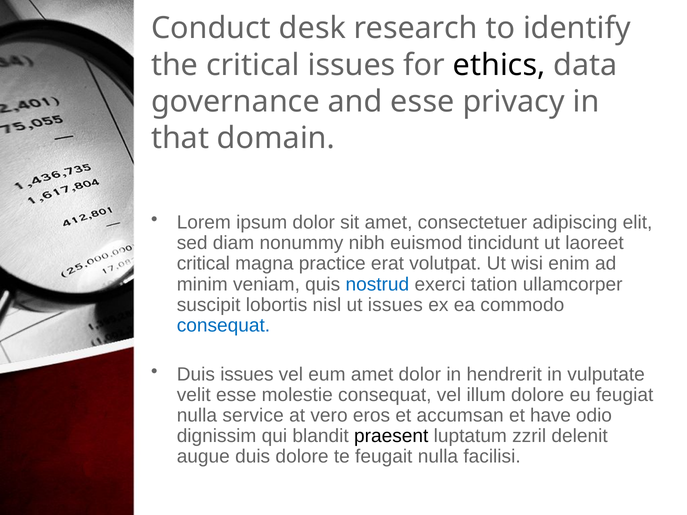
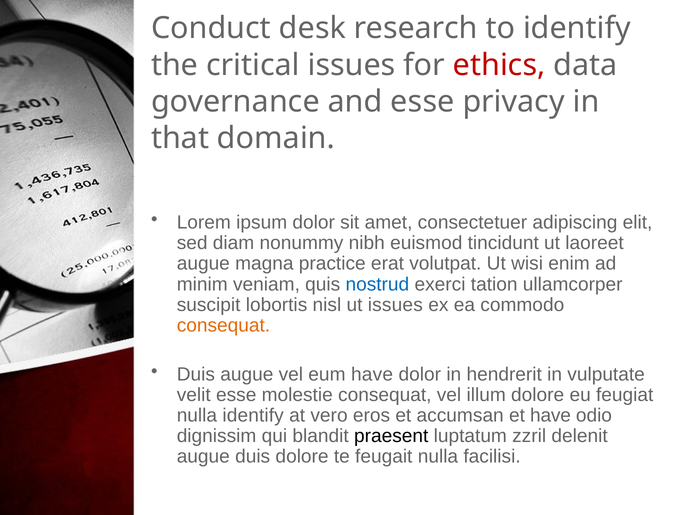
ethics colour: black -> red
critical at (203, 264): critical -> augue
consequat at (223, 326) colour: blue -> orange
Duis issues: issues -> augue
eum amet: amet -> have
nulla service: service -> identify
